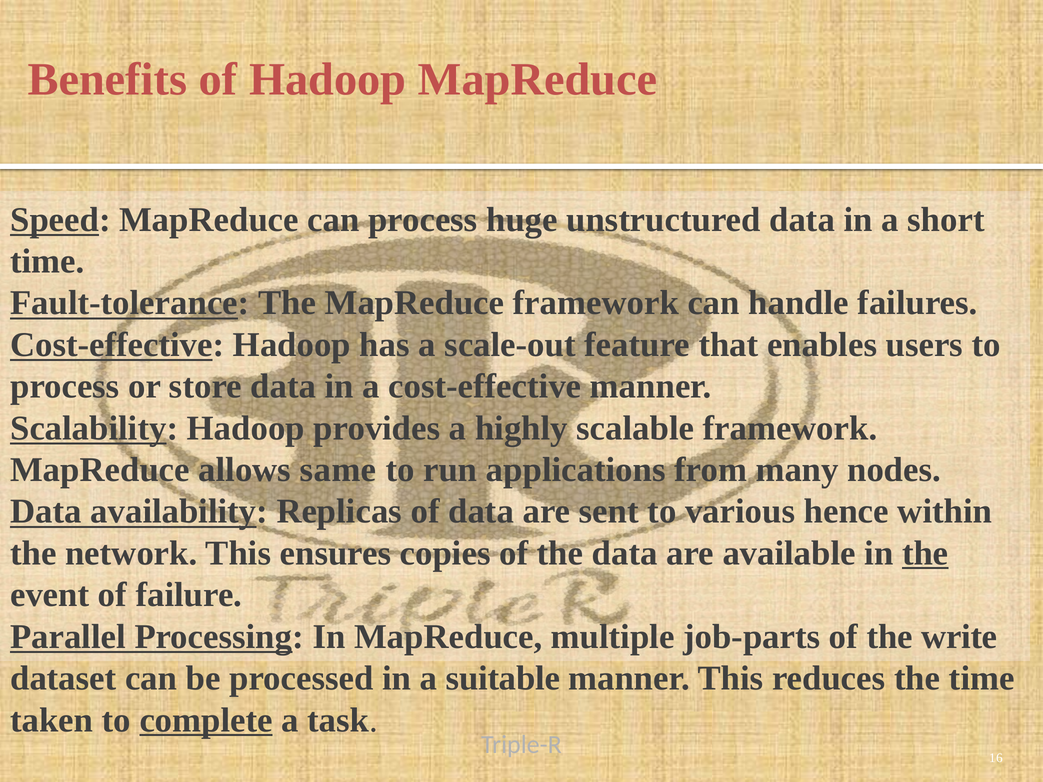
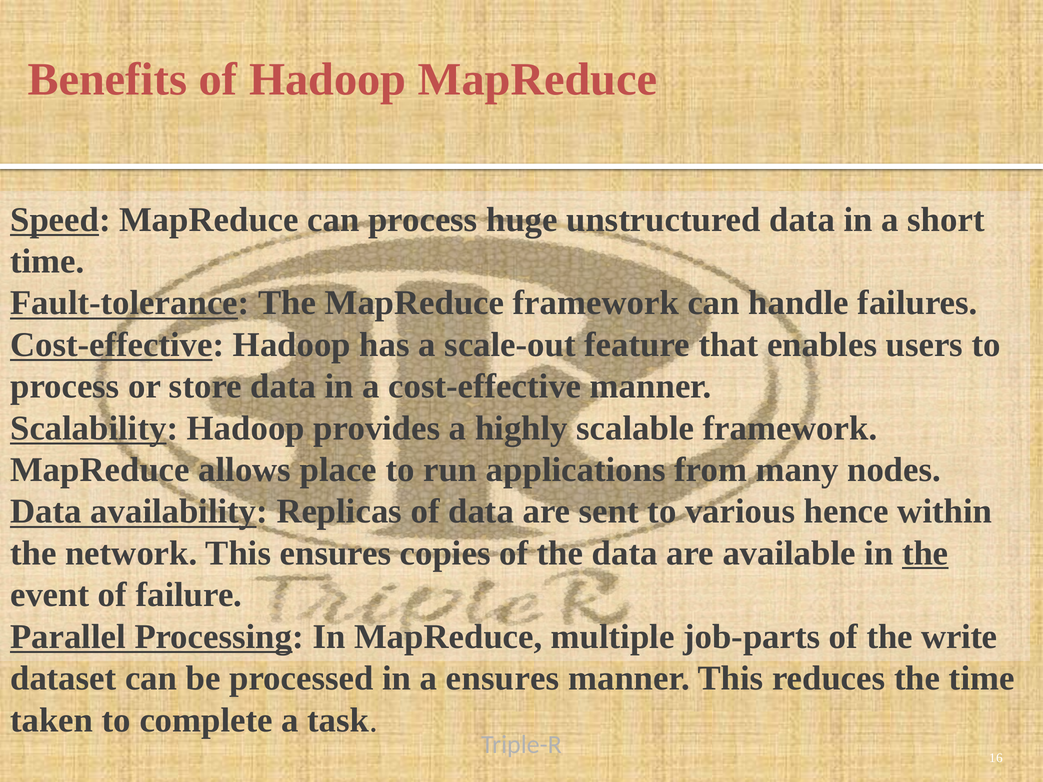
same: same -> place
a suitable: suitable -> ensures
complete underline: present -> none
